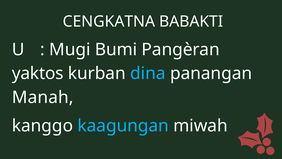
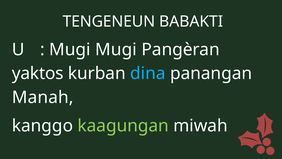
CENGKATNA: CENGKATNA -> TENGENEUN
Mugi Bumi: Bumi -> Mugi
kaagungan colour: light blue -> light green
